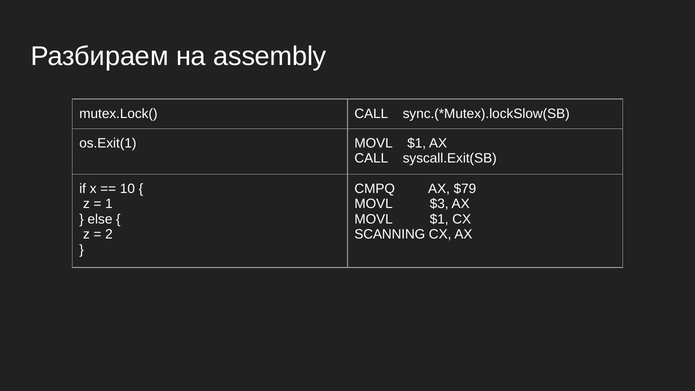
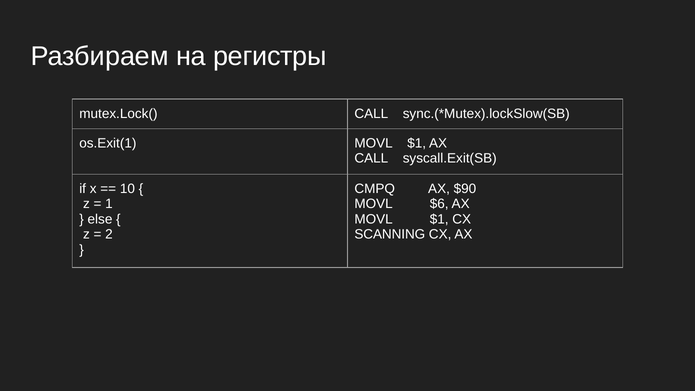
assembly: assembly -> регистры
$79: $79 -> $90
$3: $3 -> $6
